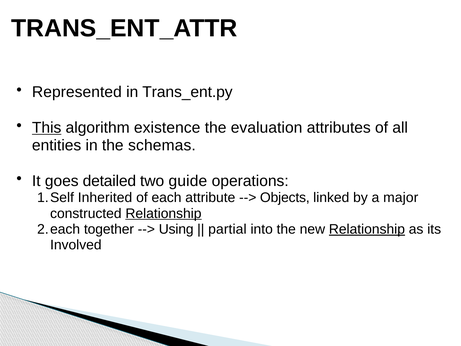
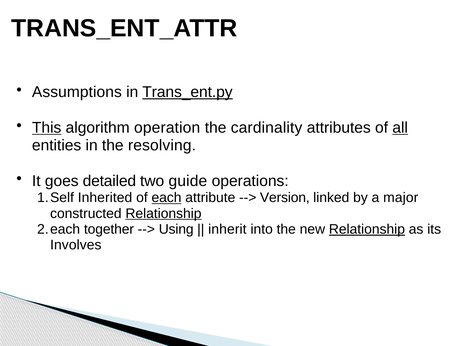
Represented: Represented -> Assumptions
Trans_ent.py underline: none -> present
existence: existence -> operation
evaluation: evaluation -> cardinality
all underline: none -> present
schemas: schemas -> resolving
each underline: none -> present
Objects: Objects -> Version
partial: partial -> inherit
Involved: Involved -> Involves
